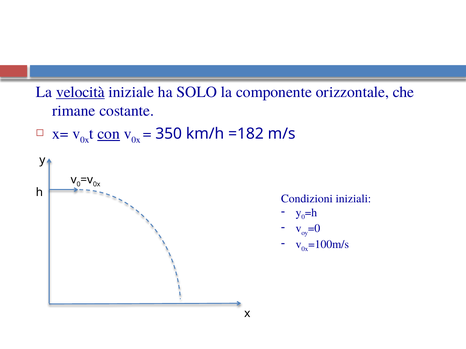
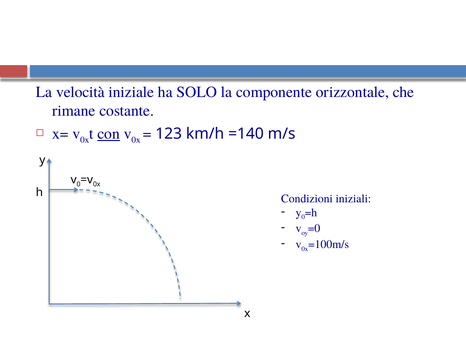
velocità underline: present -> none
350: 350 -> 123
=182: =182 -> =140
